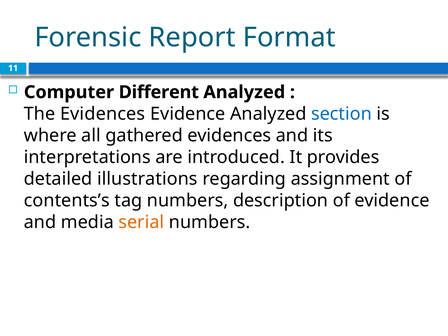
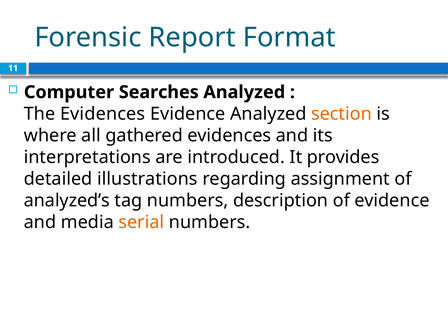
Different: Different -> Searches
section colour: blue -> orange
contents’s: contents’s -> analyzed’s
